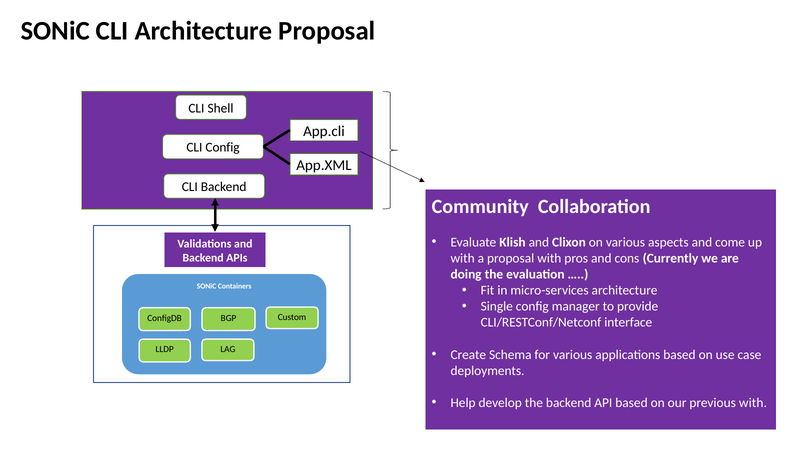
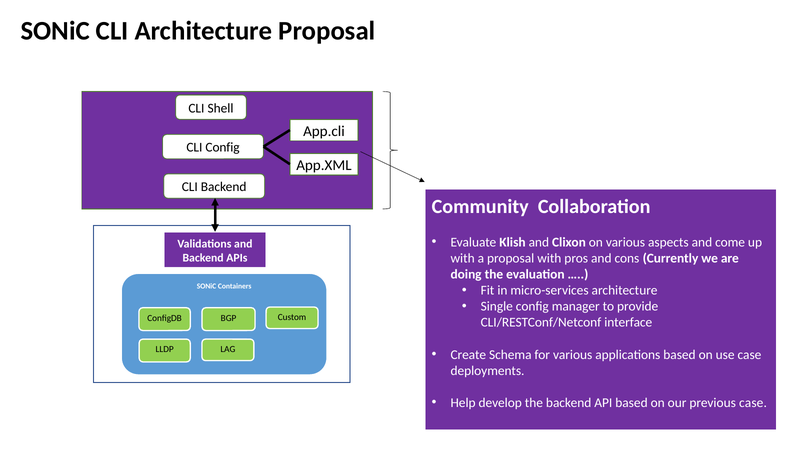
previous with: with -> case
